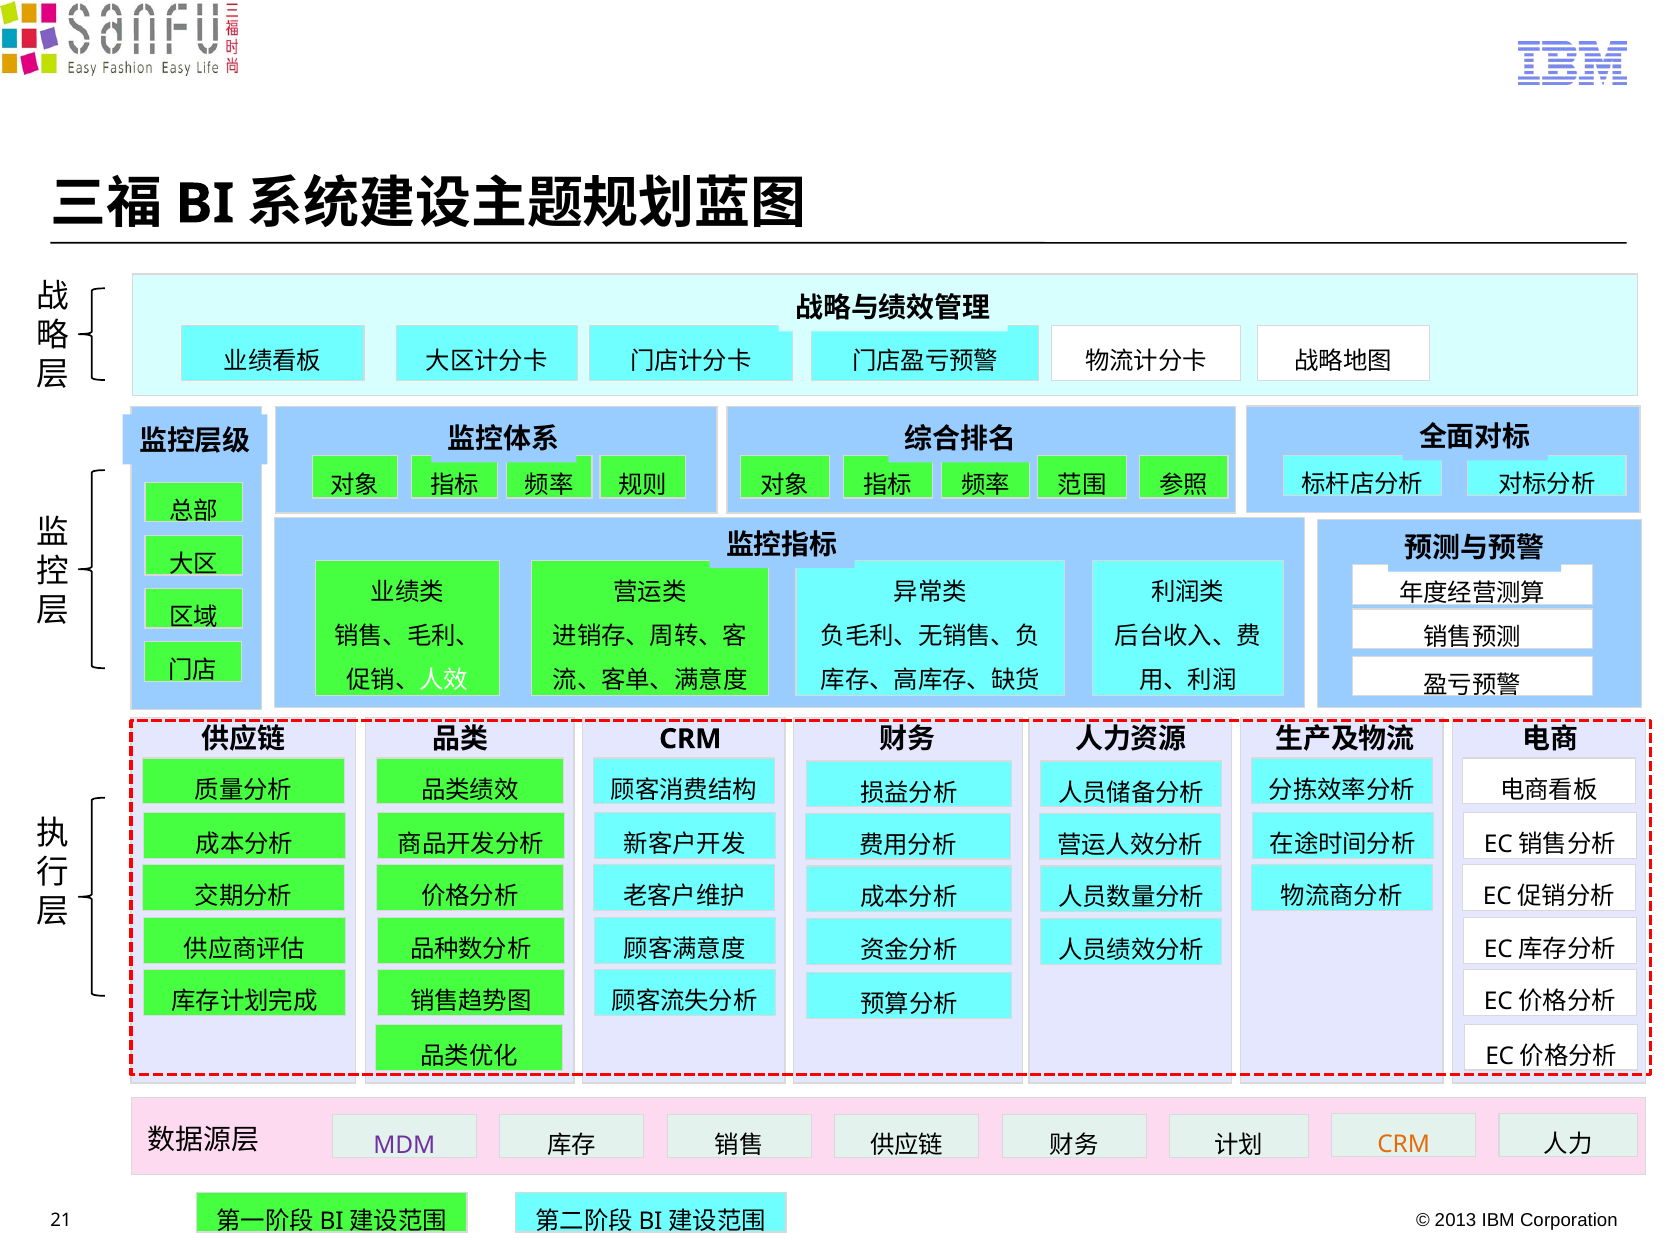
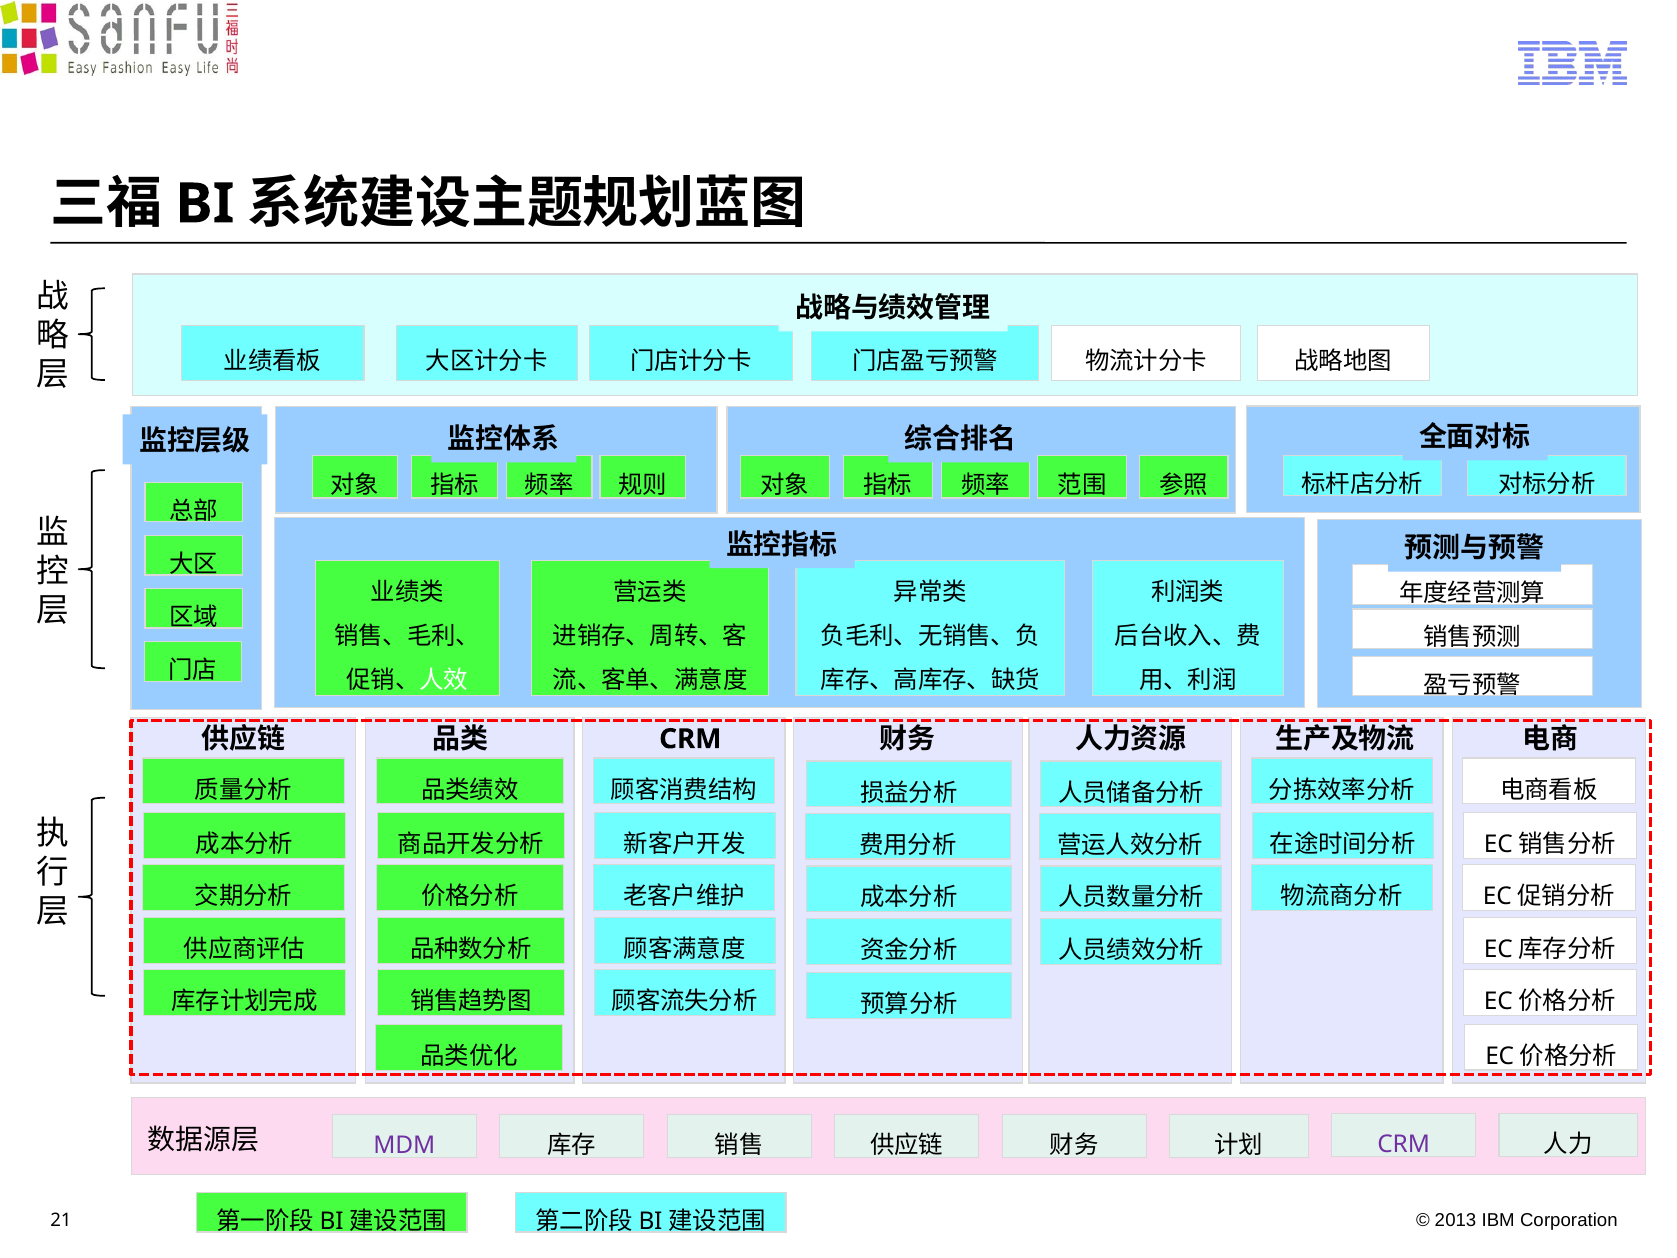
CRM at (1404, 1144) colour: orange -> purple
